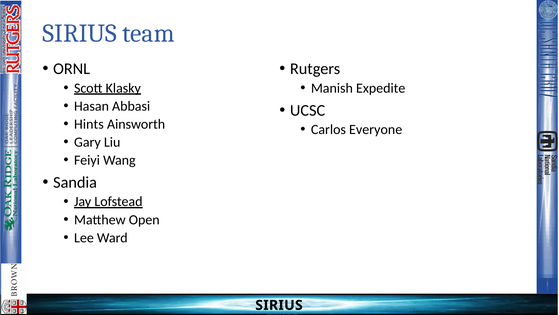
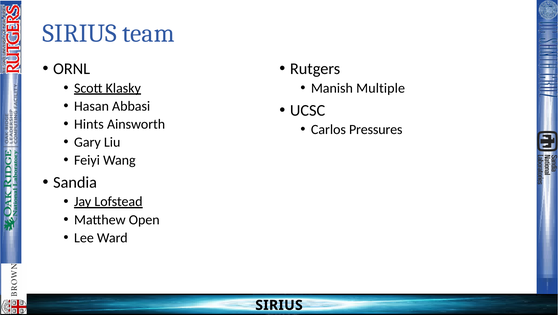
Expedite: Expedite -> Multiple
Everyone: Everyone -> Pressures
